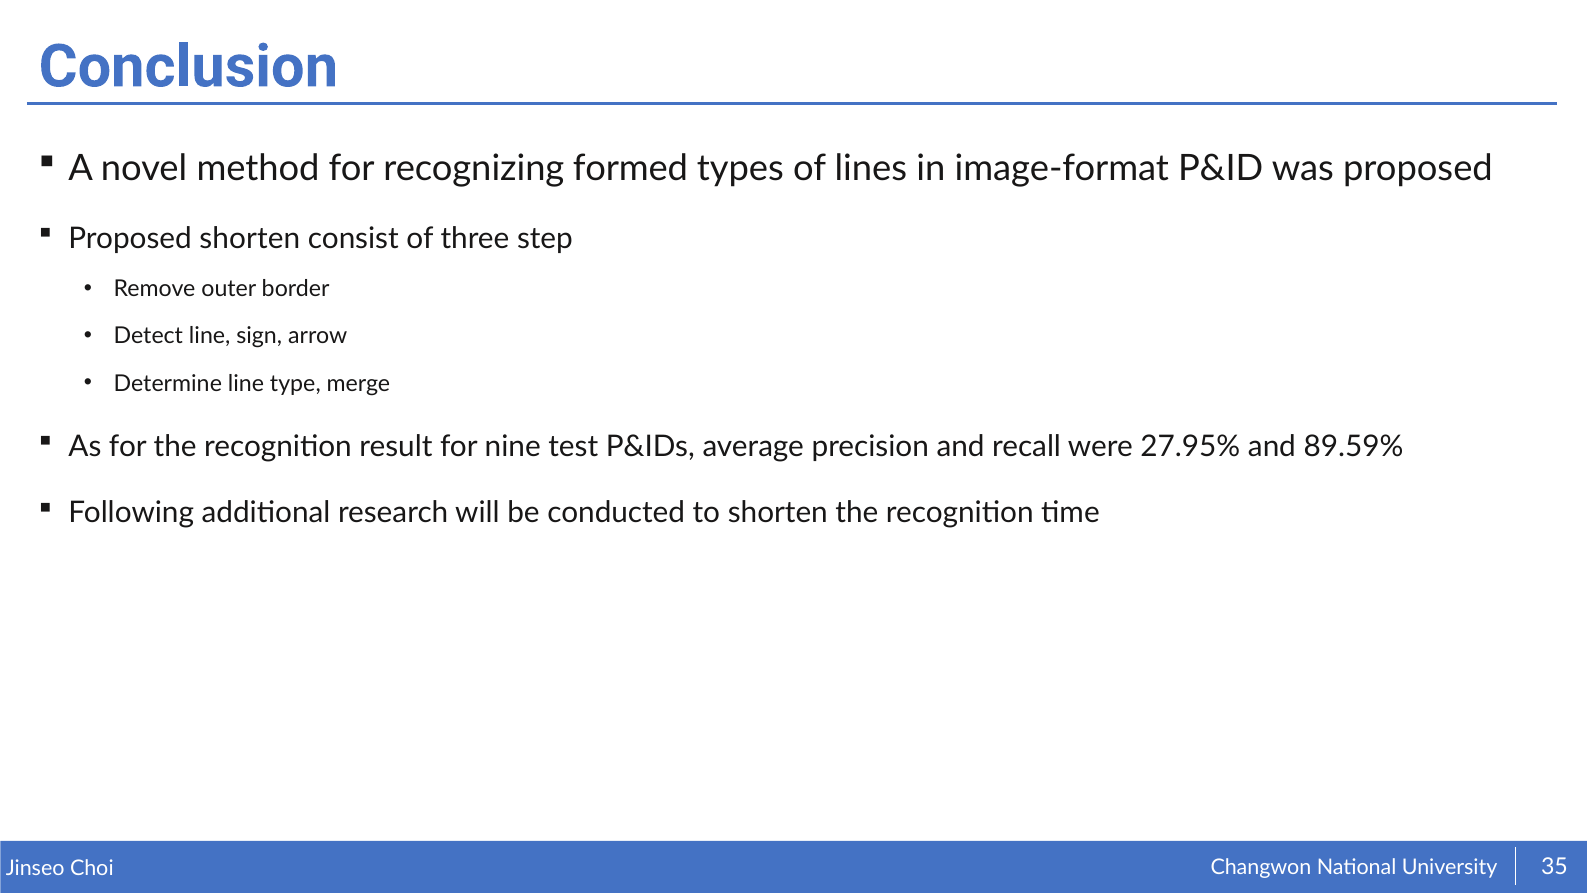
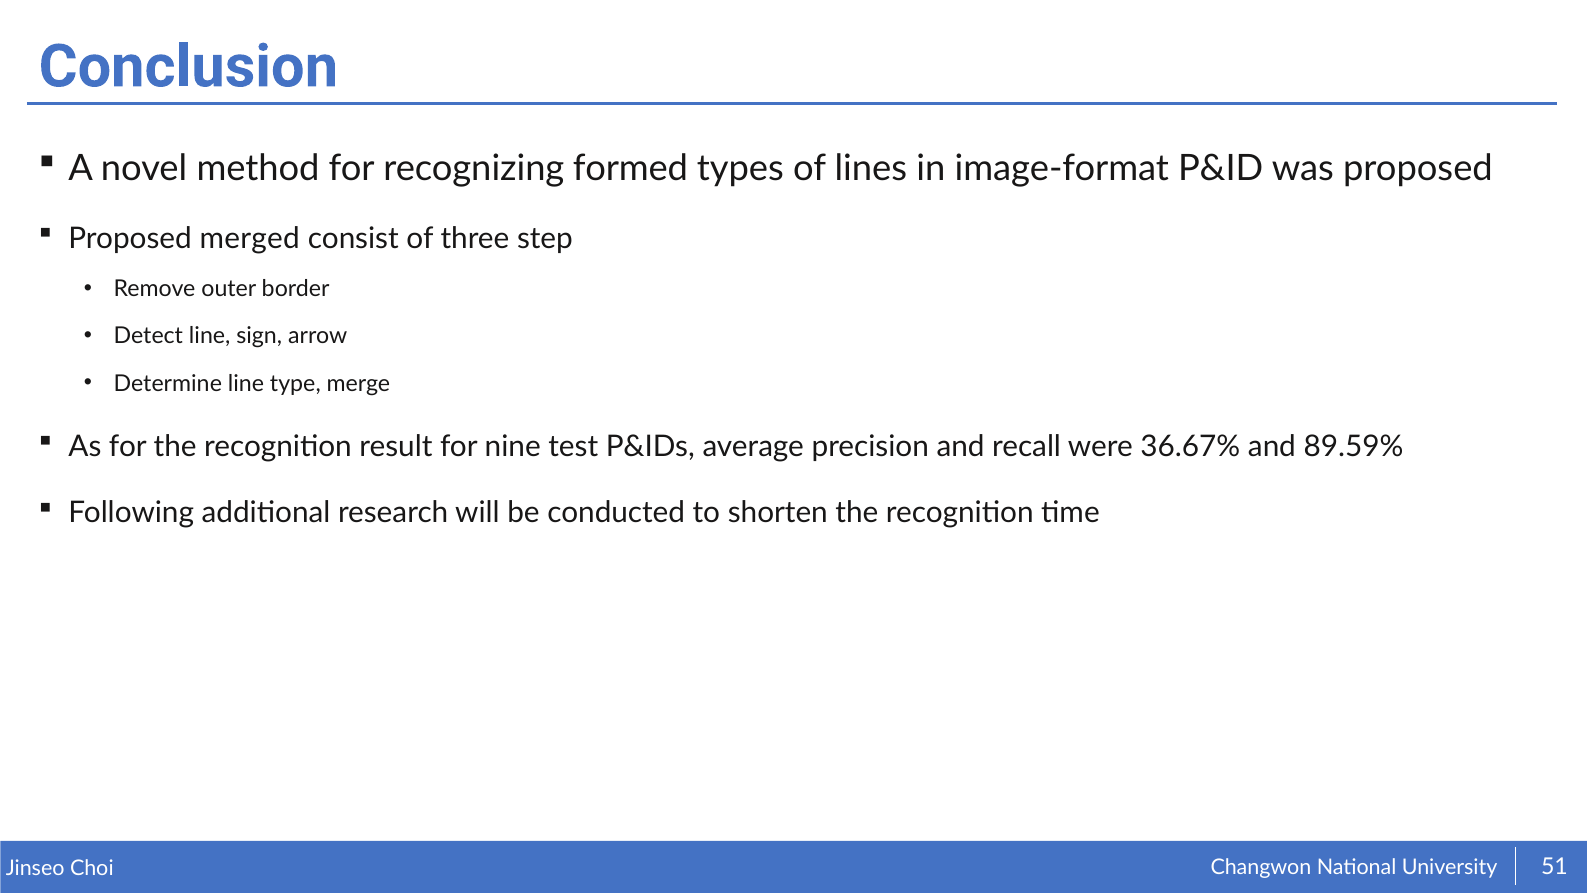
Proposed shorten: shorten -> merged
27.95%: 27.95% -> 36.67%
35: 35 -> 51
